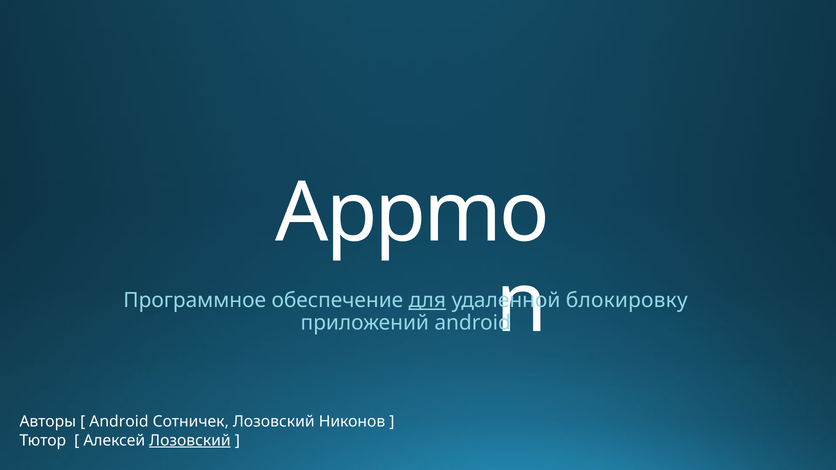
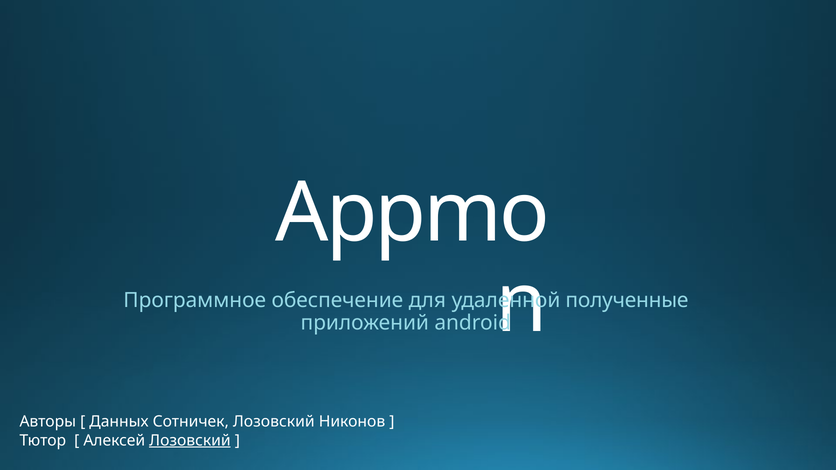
для underline: present -> none
блокировку: блокировку -> полученные
Android at (119, 422): Android -> Данных
